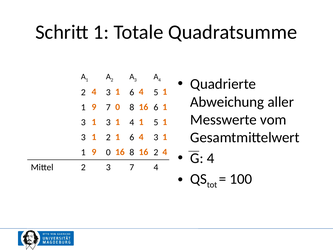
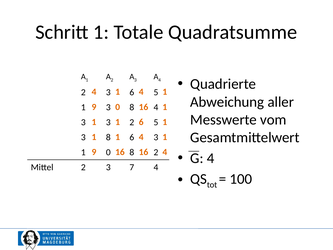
1 7: 7 -> 3
8 6: 6 -> 4
1 at (141, 122): 1 -> 6
3 4: 4 -> 2
2 at (108, 137): 2 -> 8
